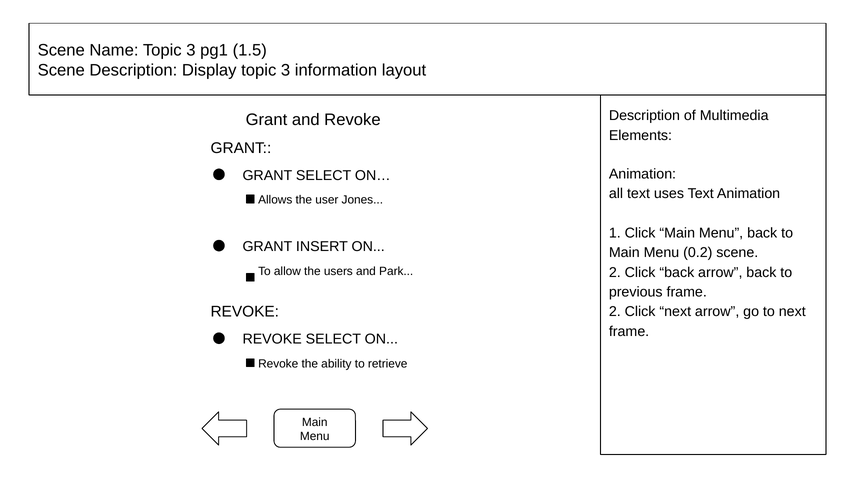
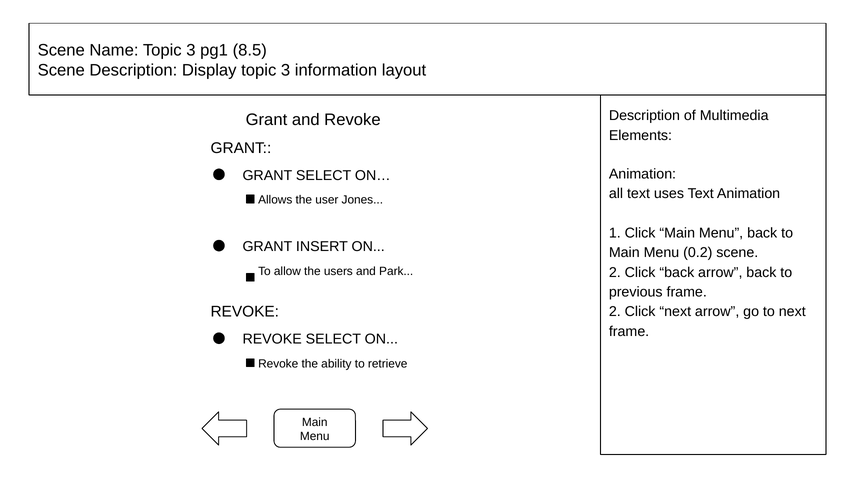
1.5: 1.5 -> 8.5
